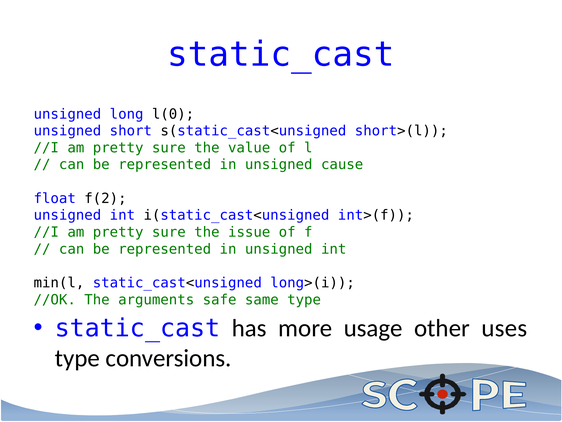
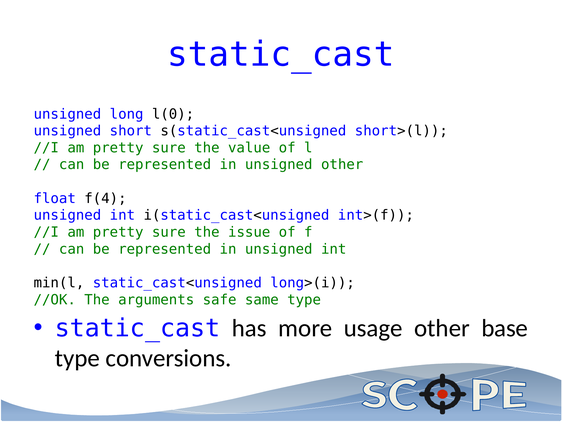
unsigned cause: cause -> other
f(2: f(2 -> f(4
uses: uses -> base
